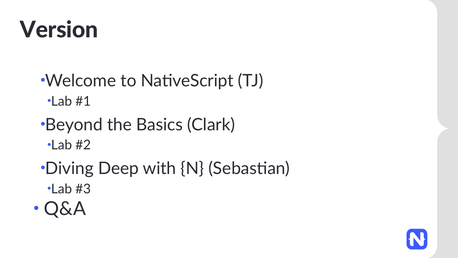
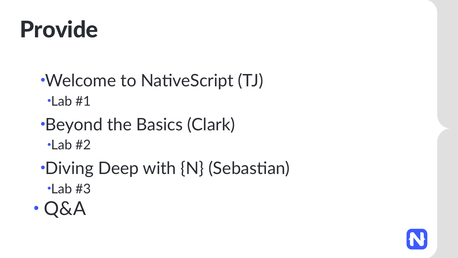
Version: Version -> Provide
